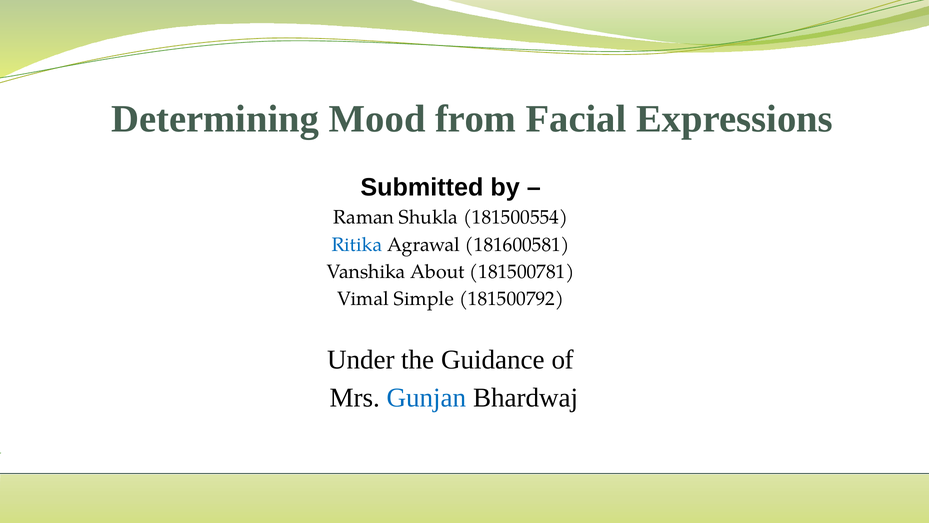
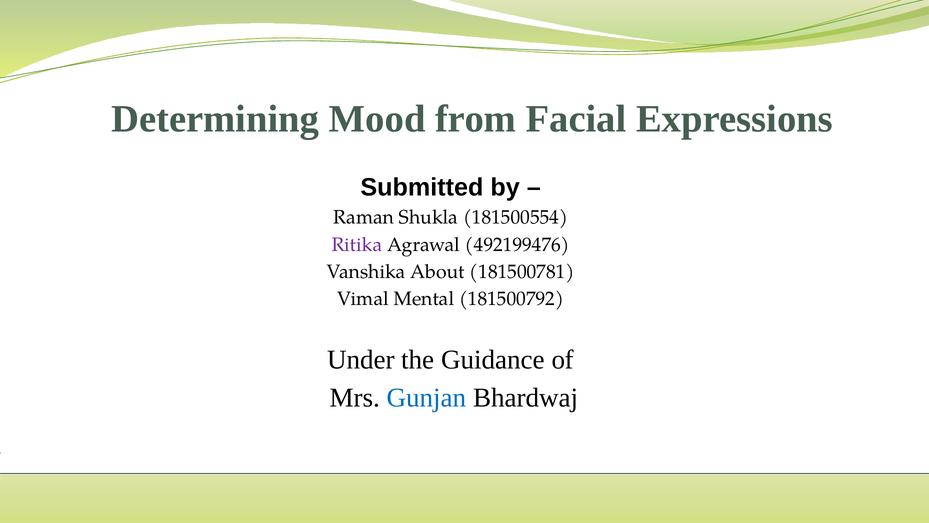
Ritika colour: blue -> purple
181600581: 181600581 -> 492199476
Simple: Simple -> Mental
